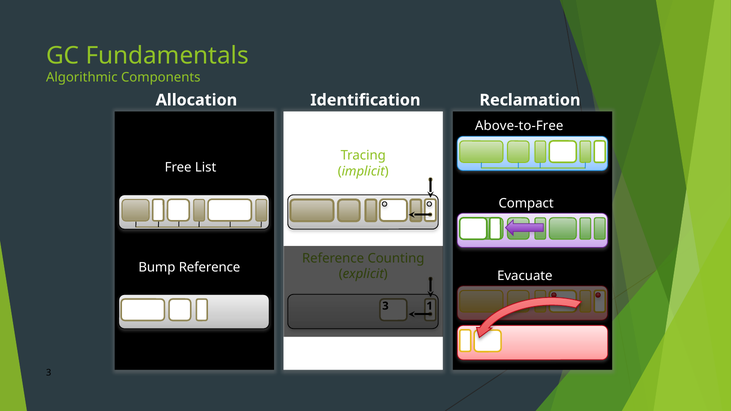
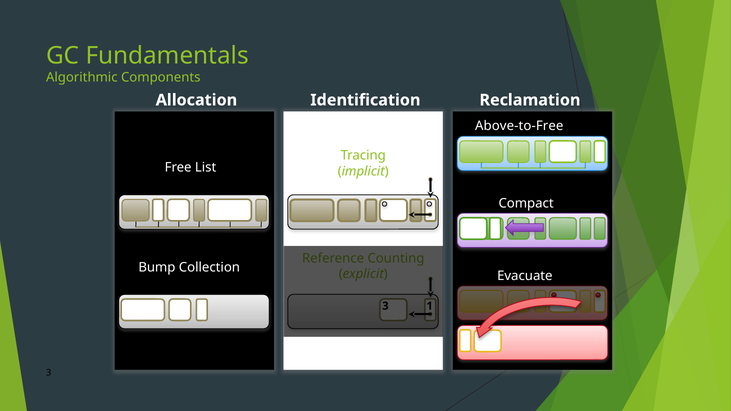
Bump Reference: Reference -> Collection
